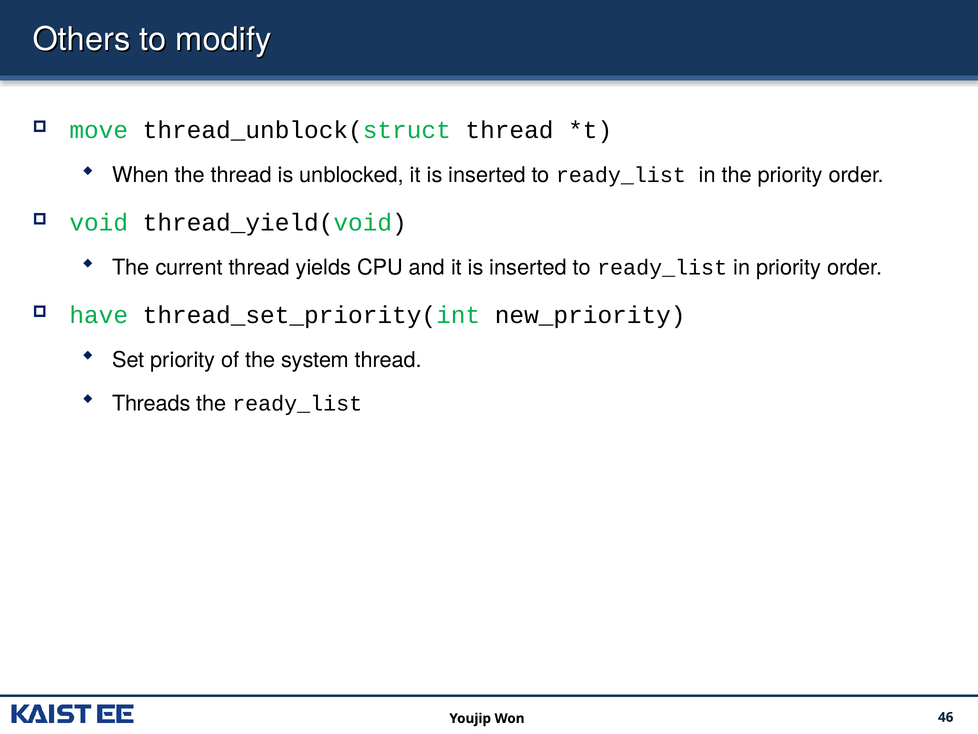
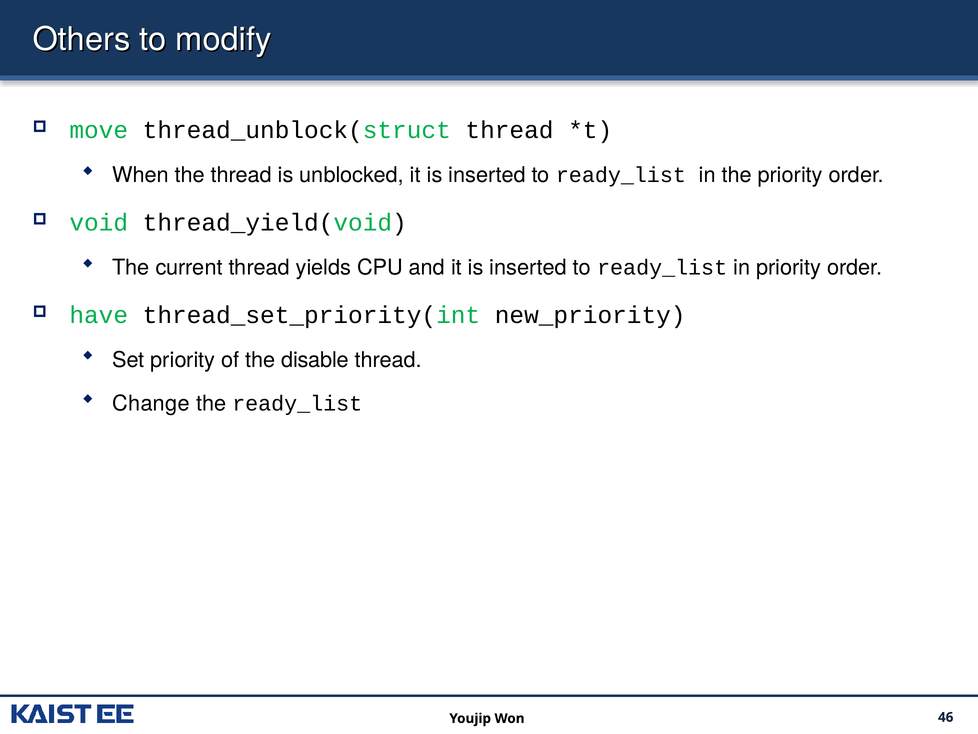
system: system -> disable
Threads: Threads -> Change
